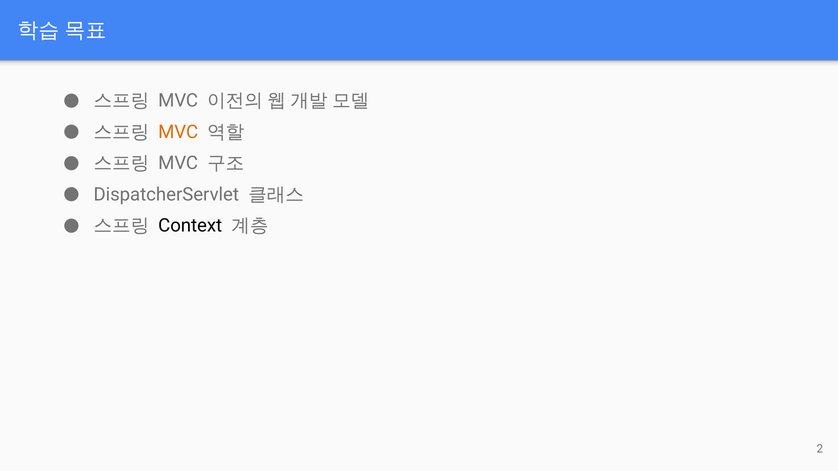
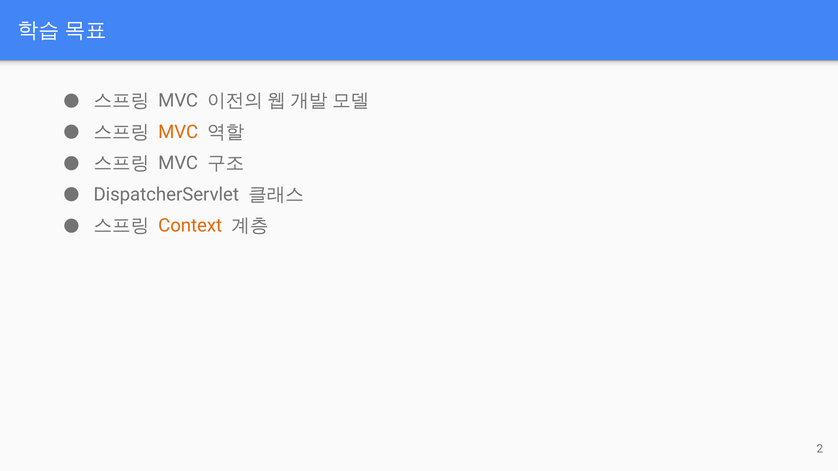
Context colour: black -> orange
